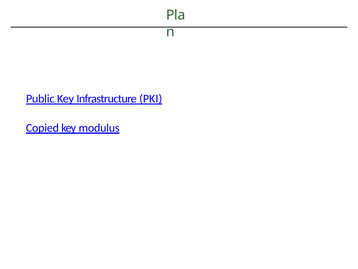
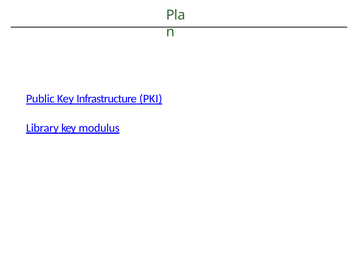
Copied: Copied -> Library
